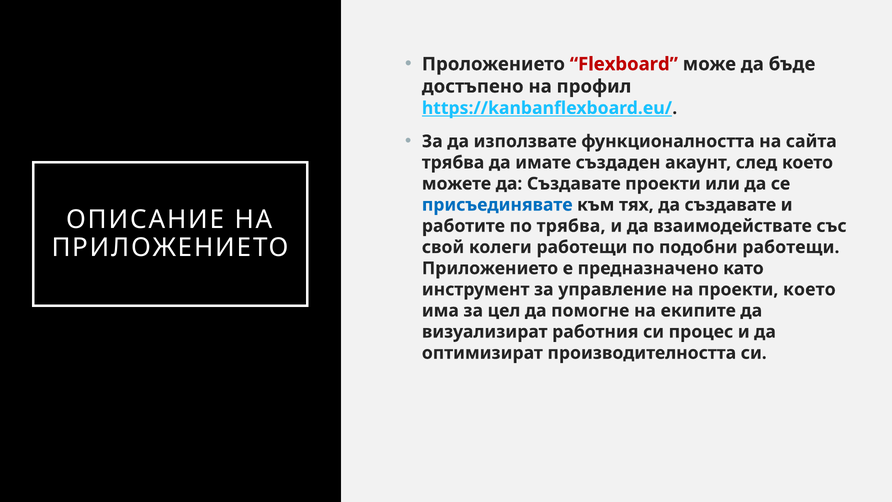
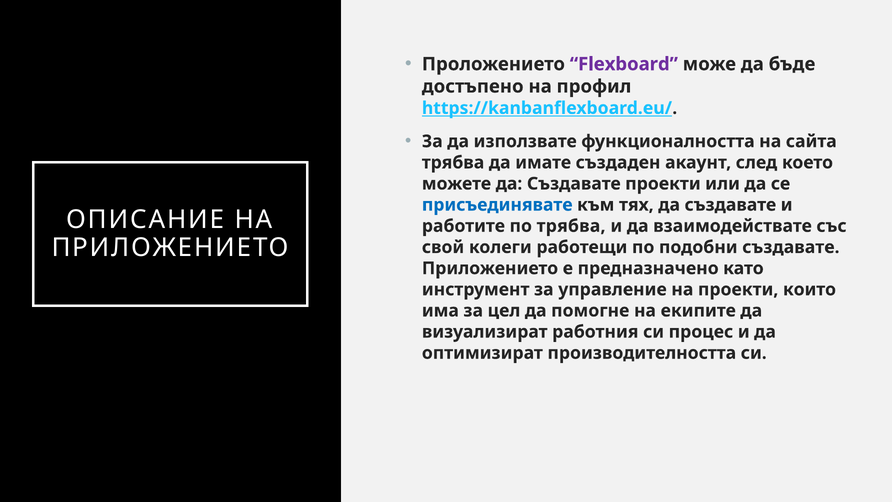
Flexboard colour: red -> purple
подобни работещи: работещи -> създавате
проекти което: което -> които
